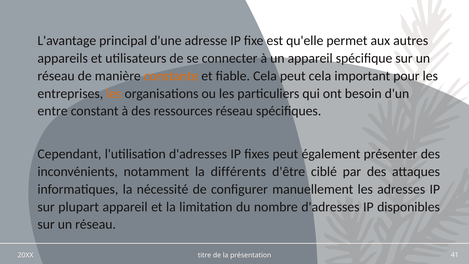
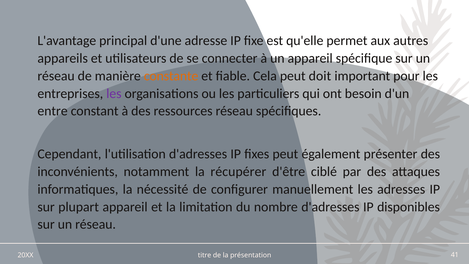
peut cela: cela -> doit
les at (114, 93) colour: orange -> purple
différents: différents -> récupérer
